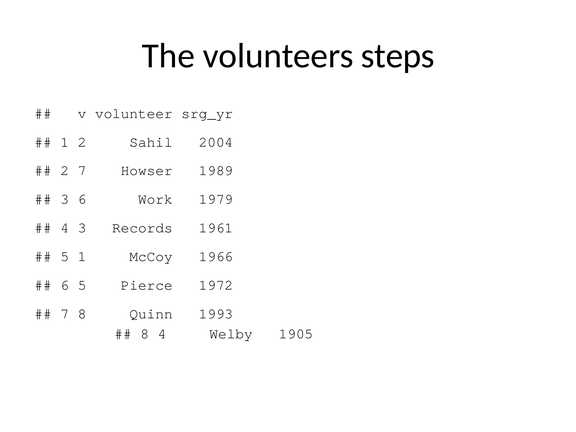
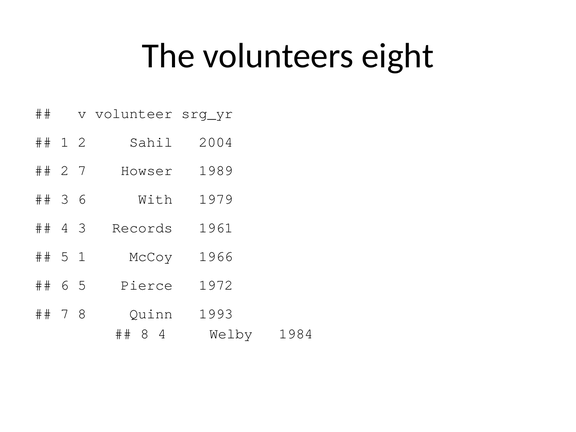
steps: steps -> eight
Work: Work -> With
1905: 1905 -> 1984
